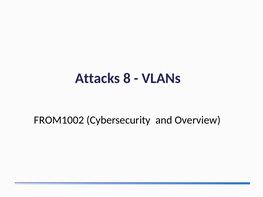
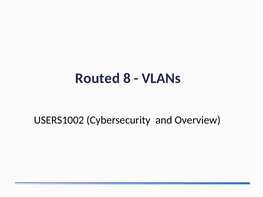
Attacks: Attacks -> Routed
FROM1002: FROM1002 -> USERS1002
